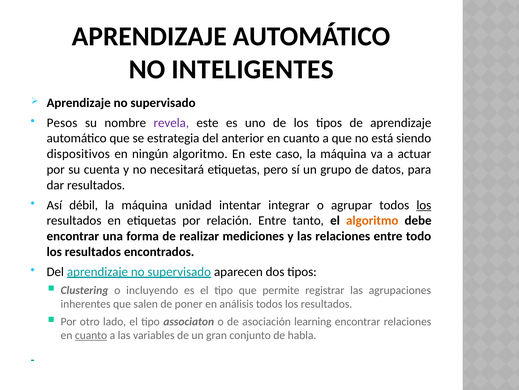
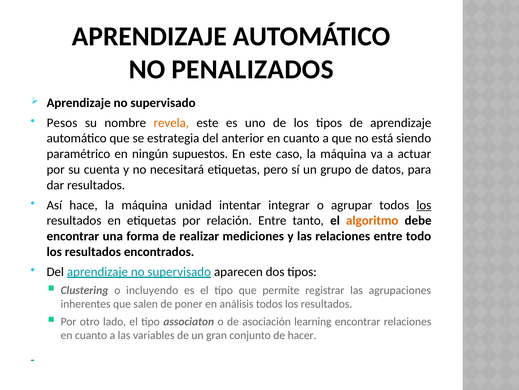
INTELIGENTES: INTELIGENTES -> PENALIZADOS
revela colour: purple -> orange
dispositivos: dispositivos -> paramétrico
ningún algoritmo: algoritmo -> supuestos
débil: débil -> hace
cuanto at (91, 335) underline: present -> none
habla: habla -> hacer
